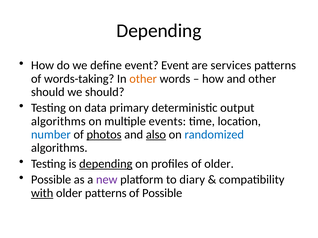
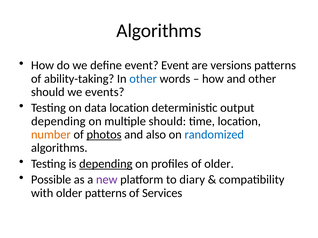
Depending at (159, 31): Depending -> Algorithms
services: services -> versions
words-taking: words-taking -> ability-taking
other at (143, 79) colour: orange -> blue
we should: should -> events
data primary: primary -> location
algorithms at (58, 122): algorithms -> depending
multiple events: events -> should
number colour: blue -> orange
also underline: present -> none
with underline: present -> none
of Possible: Possible -> Services
